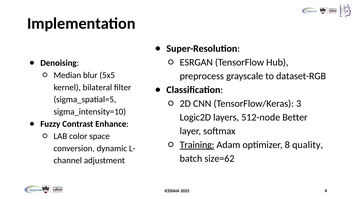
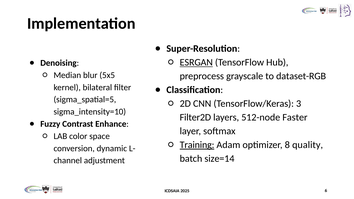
ESRGAN underline: none -> present
Logic2D: Logic2D -> Filter2D
Better: Better -> Faster
size=62: size=62 -> size=14
